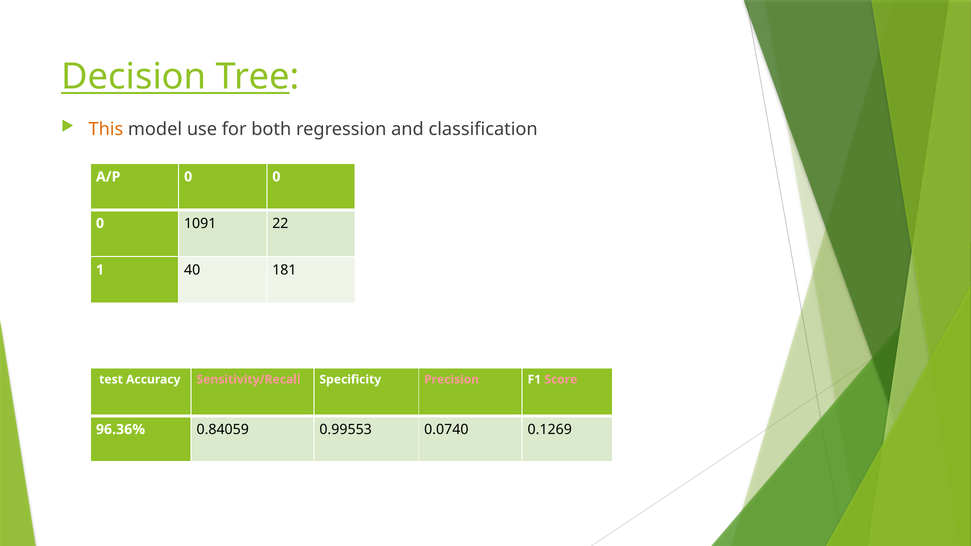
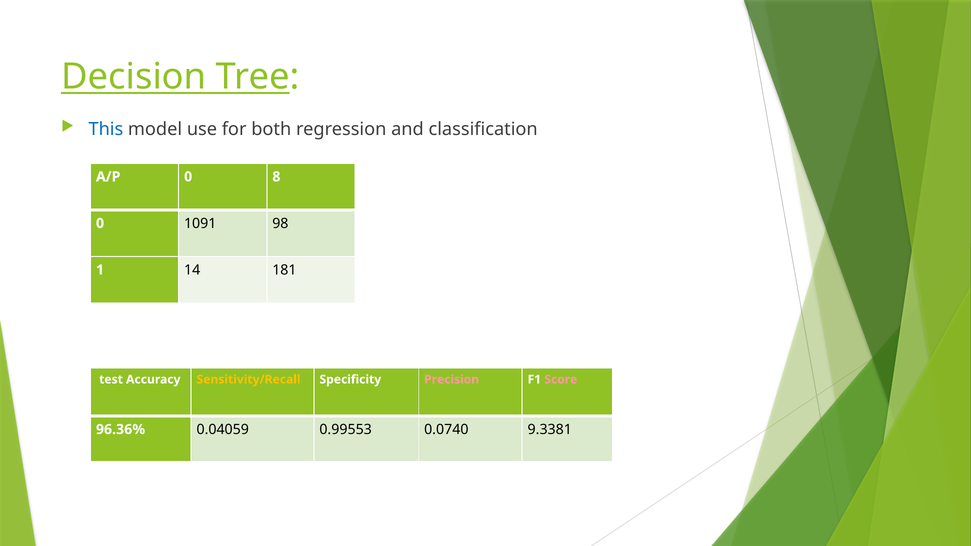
This colour: orange -> blue
A/P 0 0: 0 -> 8
22: 22 -> 98
40: 40 -> 14
Sensitivity/Recall colour: pink -> yellow
0.84059: 0.84059 -> 0.04059
0.1269: 0.1269 -> 9.3381
